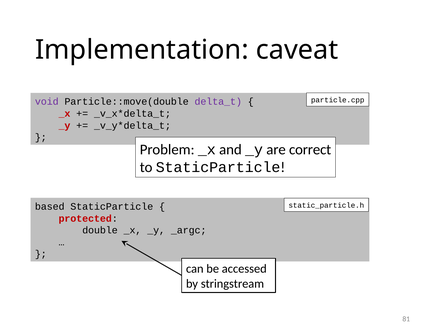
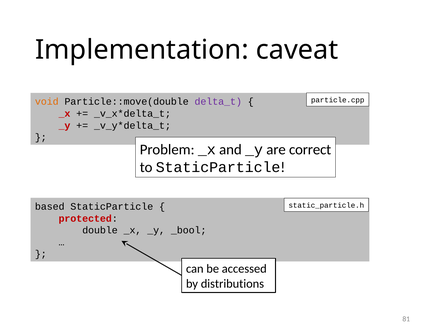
void colour: purple -> orange
_argc: _argc -> _bool
stringstream: stringstream -> distributions
